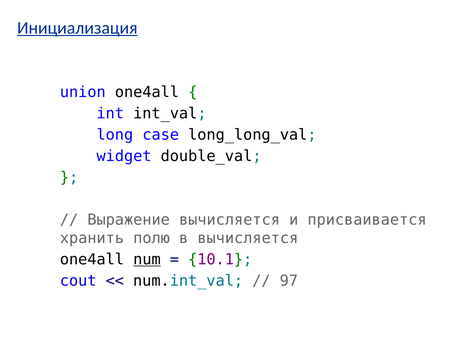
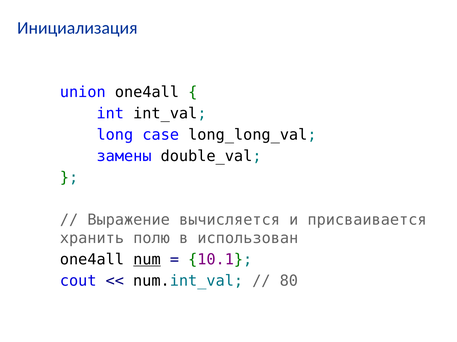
Инициализация underline: present -> none
widget: widget -> замены
в вычисляется: вычисляется -> использован
97: 97 -> 80
